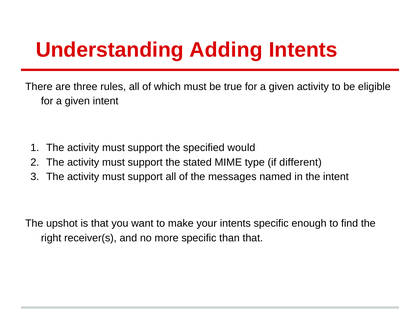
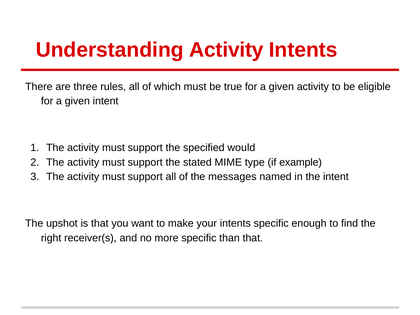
Understanding Adding: Adding -> Activity
different: different -> example
